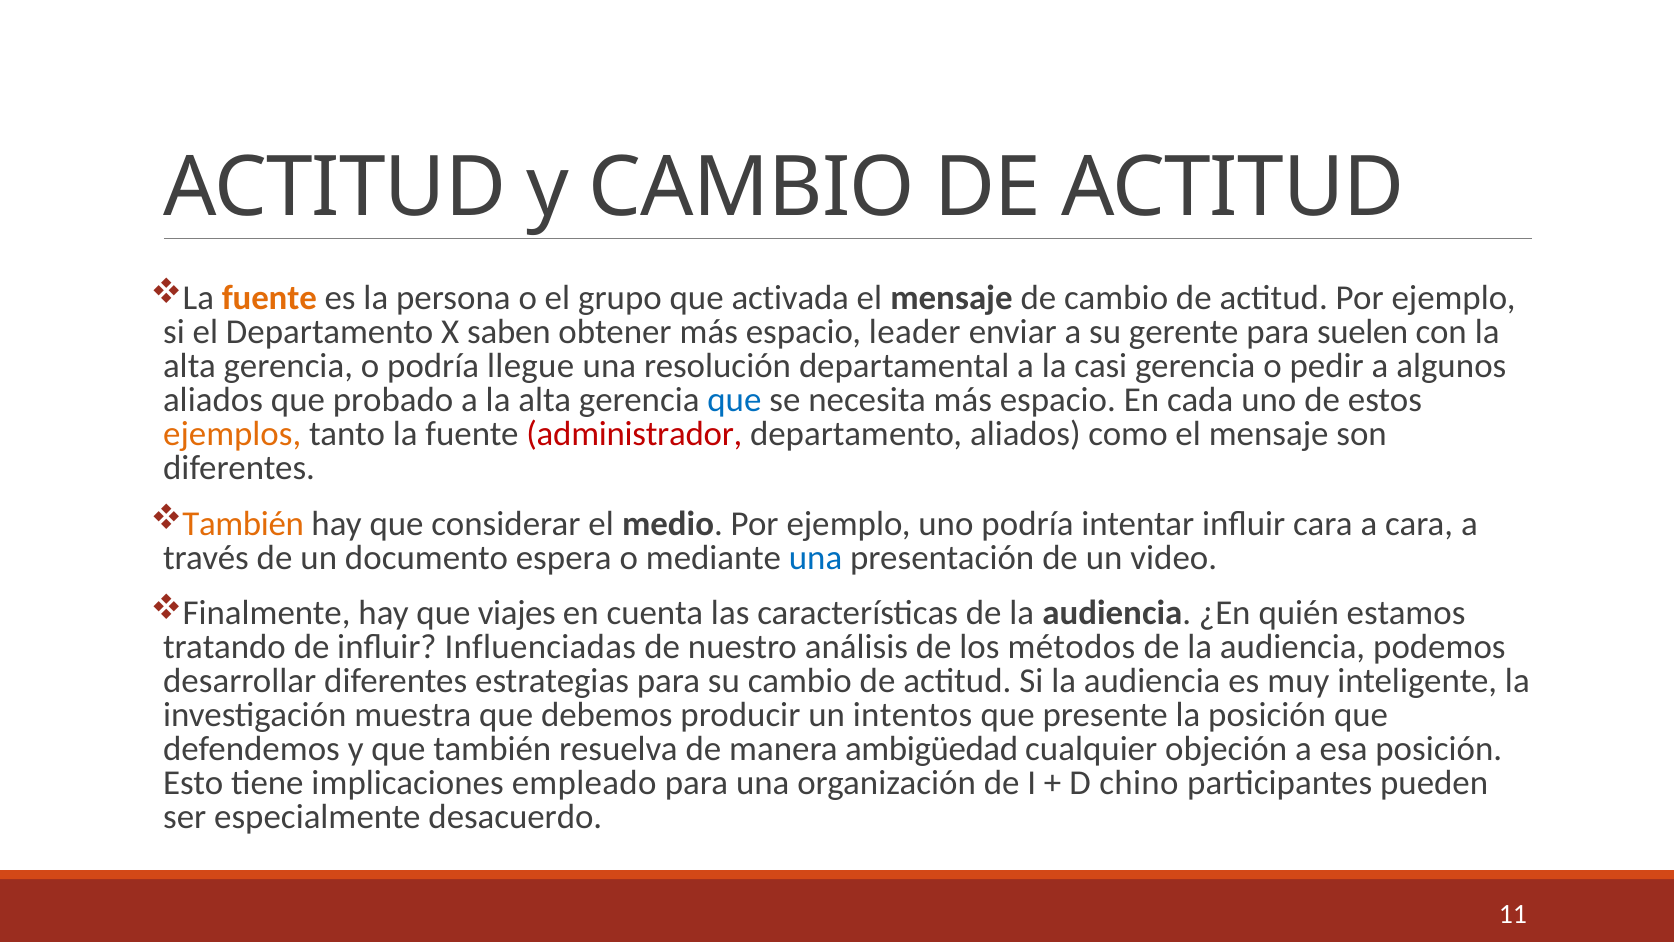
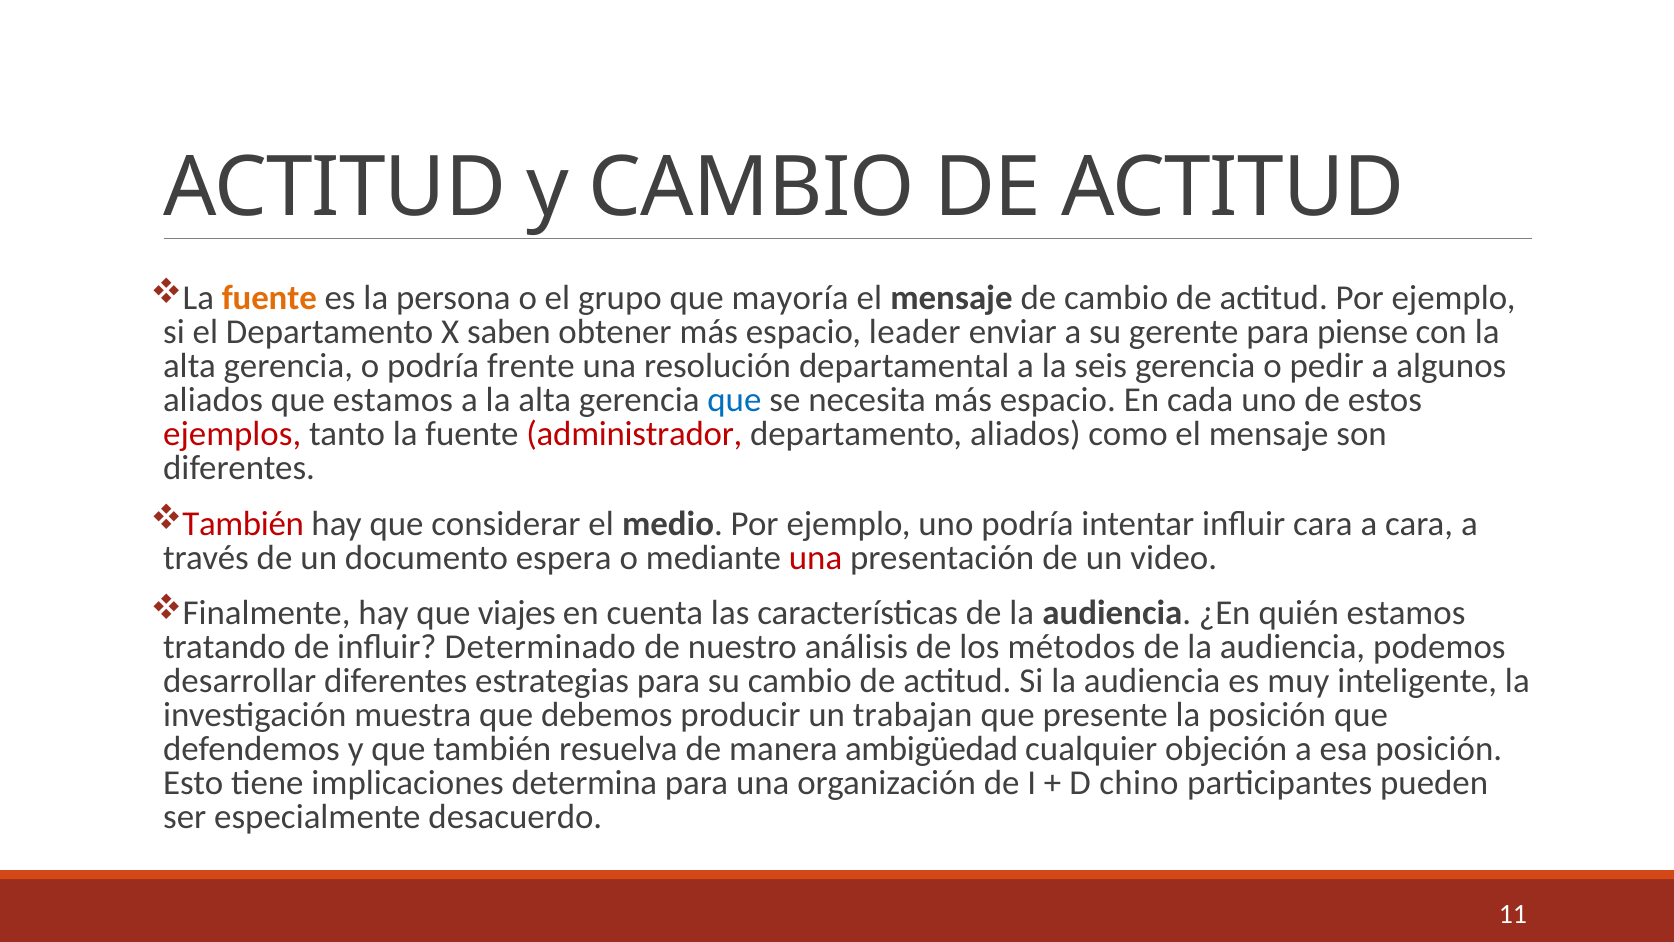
activada: activada -> mayoría
suelen: suelen -> piense
llegue: llegue -> frente
casi: casi -> seis
que probado: probado -> estamos
ejemplos colour: orange -> red
También at (243, 523) colour: orange -> red
una at (816, 557) colour: blue -> red
Influenciadas: Influenciadas -> Determinado
intentos: intentos -> trabajan
empleado: empleado -> determina
